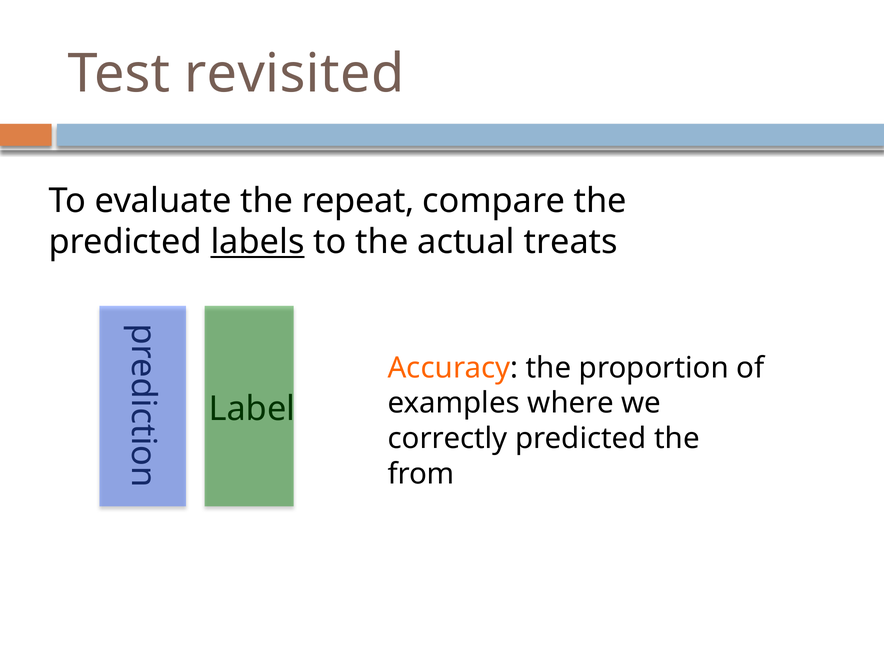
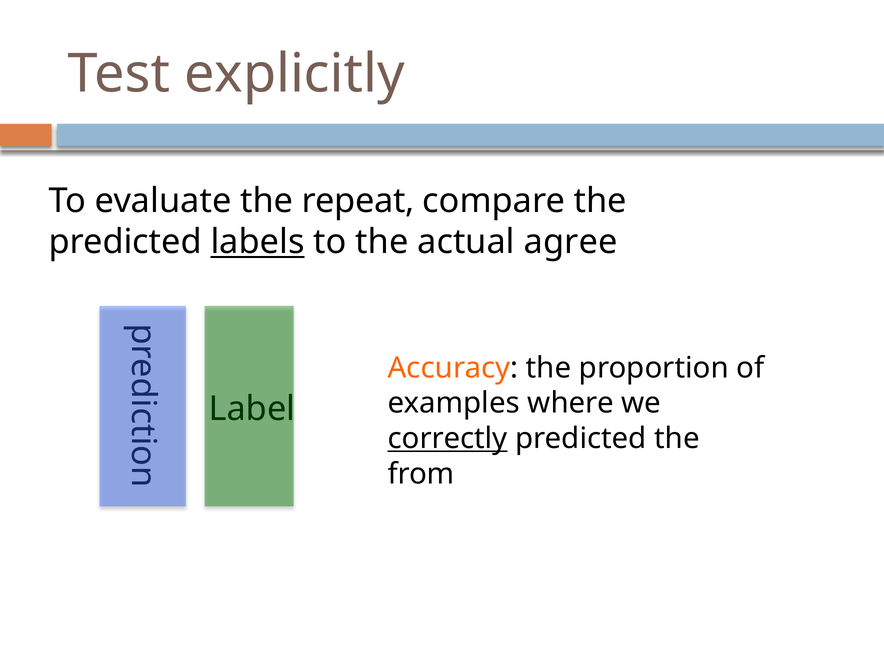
revisited: revisited -> explicitly
treats: treats -> agree
correctly underline: none -> present
